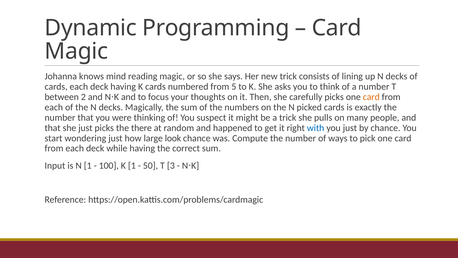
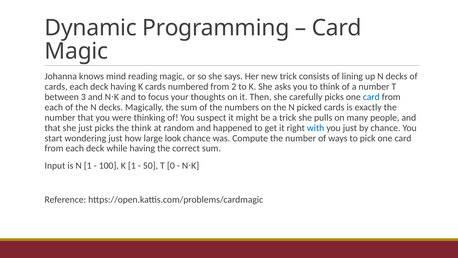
5: 5 -> 2
2: 2 -> 3
card at (371, 97) colour: orange -> blue
the there: there -> think
3: 3 -> 0
